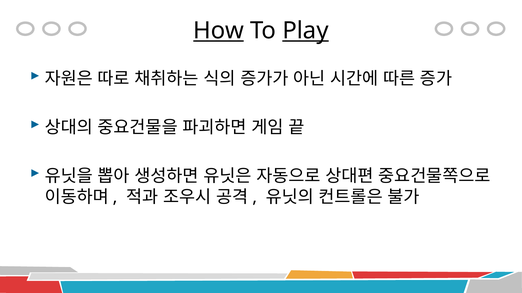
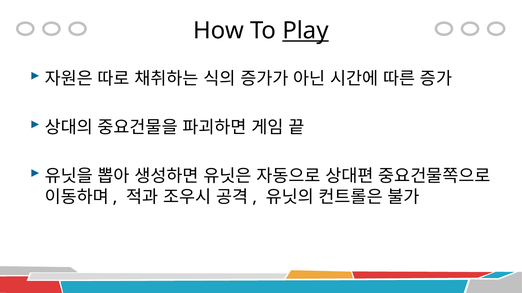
How underline: present -> none
